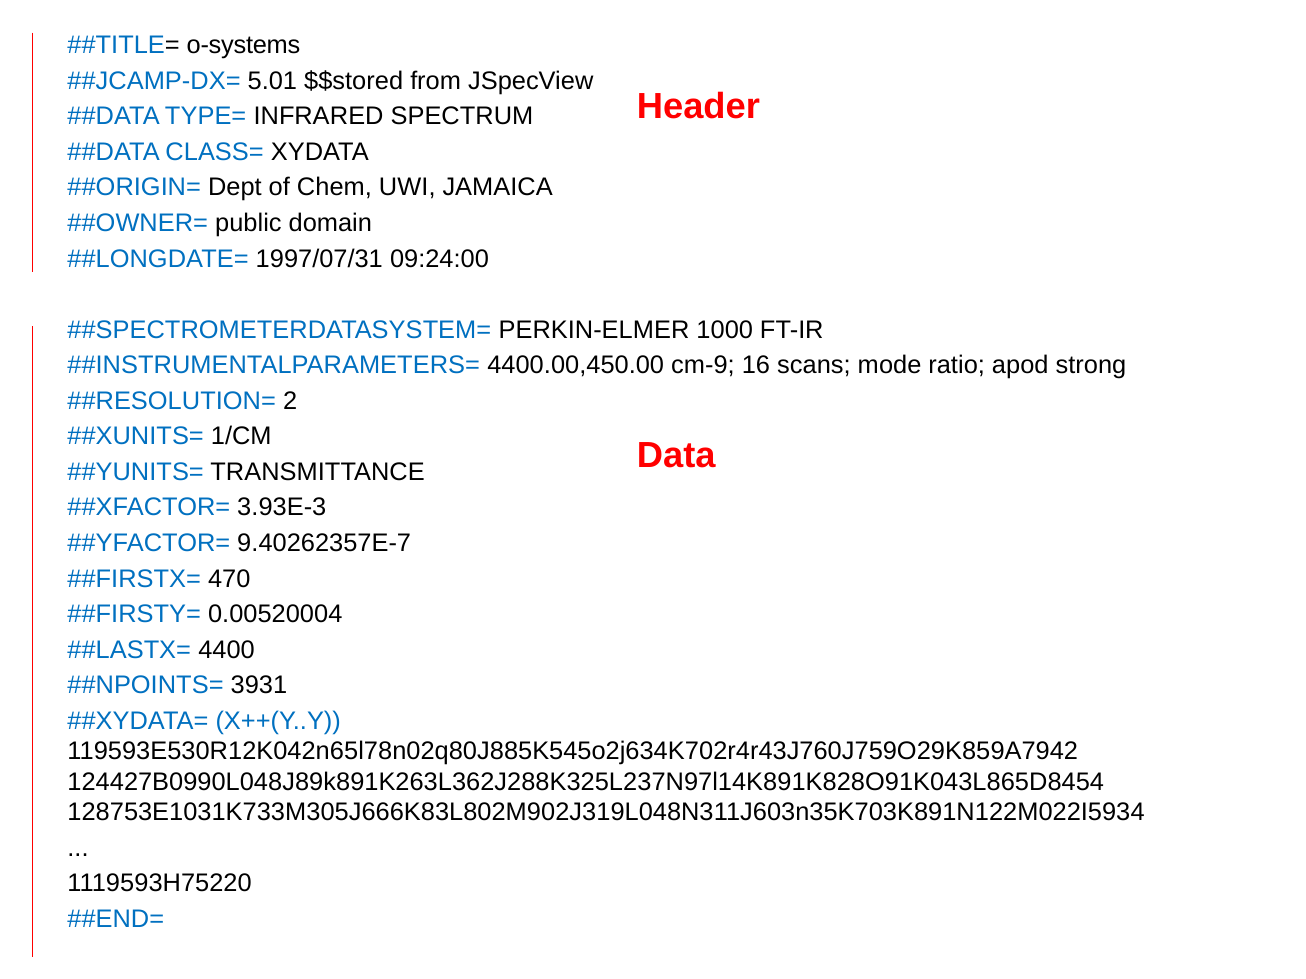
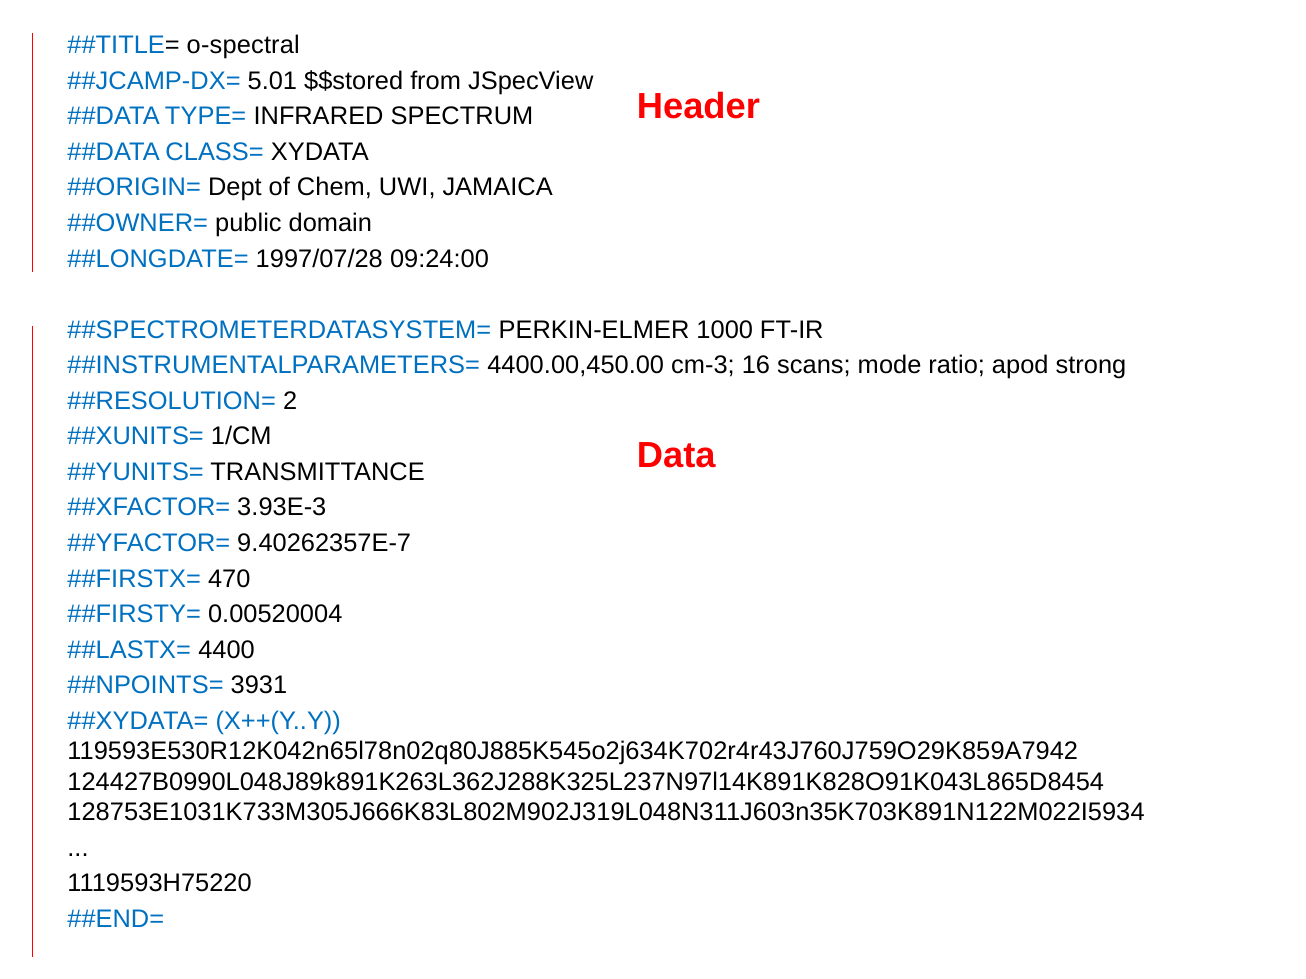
o-systems: o-systems -> o-spectral
1997/07/31: 1997/07/31 -> 1997/07/28
cm-9: cm-9 -> cm-3
